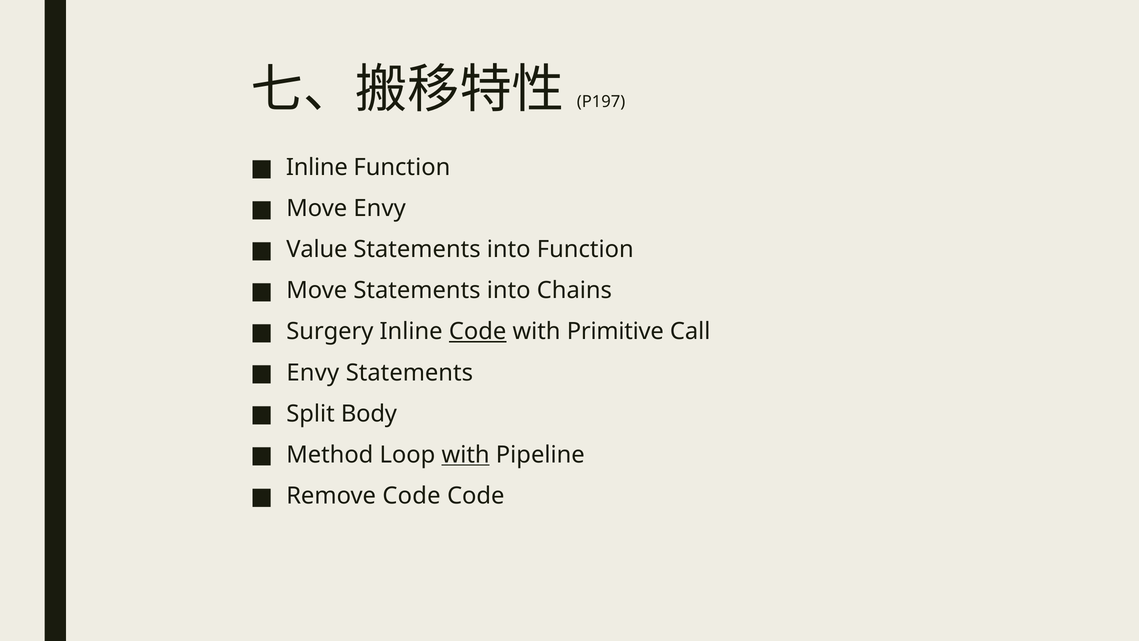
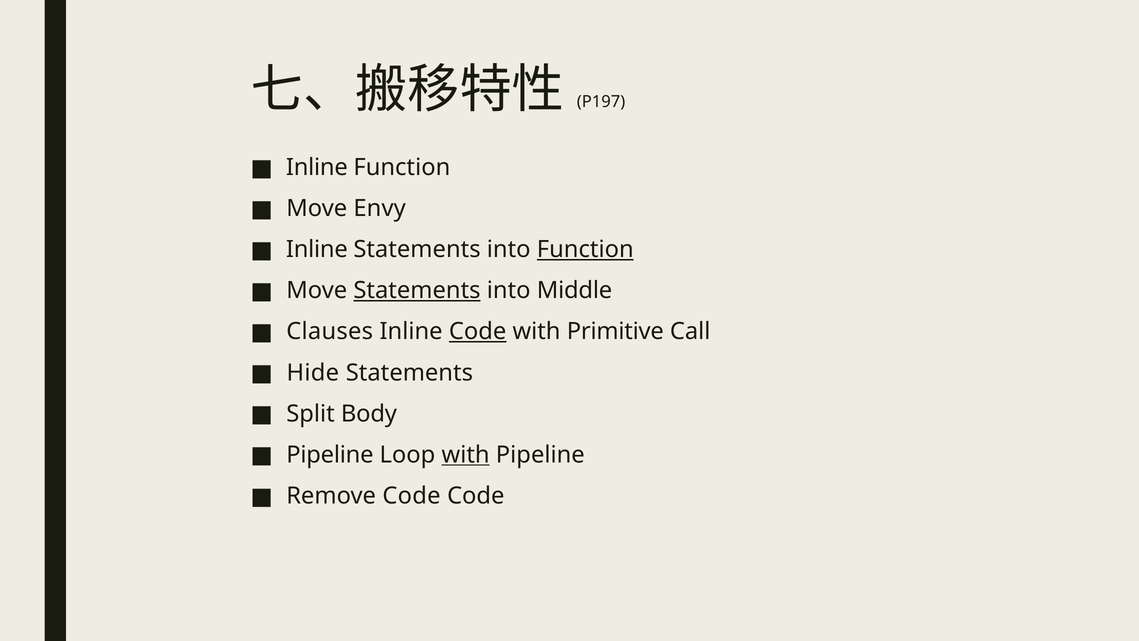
Value at (317, 249): Value -> Inline
Function at (585, 249) underline: none -> present
Statements at (417, 290) underline: none -> present
Chains: Chains -> Middle
Surgery: Surgery -> Clauses
Envy at (313, 373): Envy -> Hide
Method at (330, 455): Method -> Pipeline
